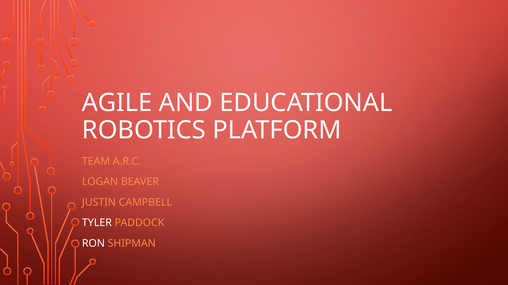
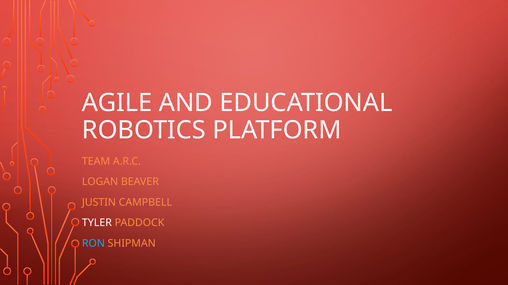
RON colour: white -> light blue
